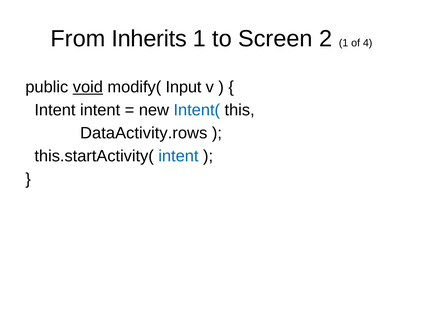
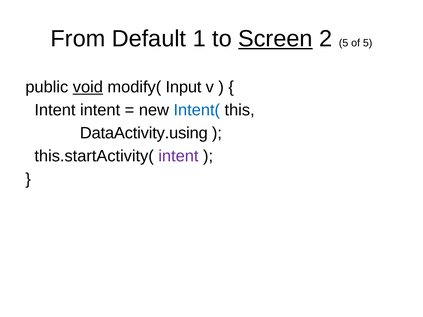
Inherits: Inherits -> Default
Screen underline: none -> present
2 1: 1 -> 5
of 4: 4 -> 5
DataActivity.rows: DataActivity.rows -> DataActivity.using
intent at (178, 156) colour: blue -> purple
